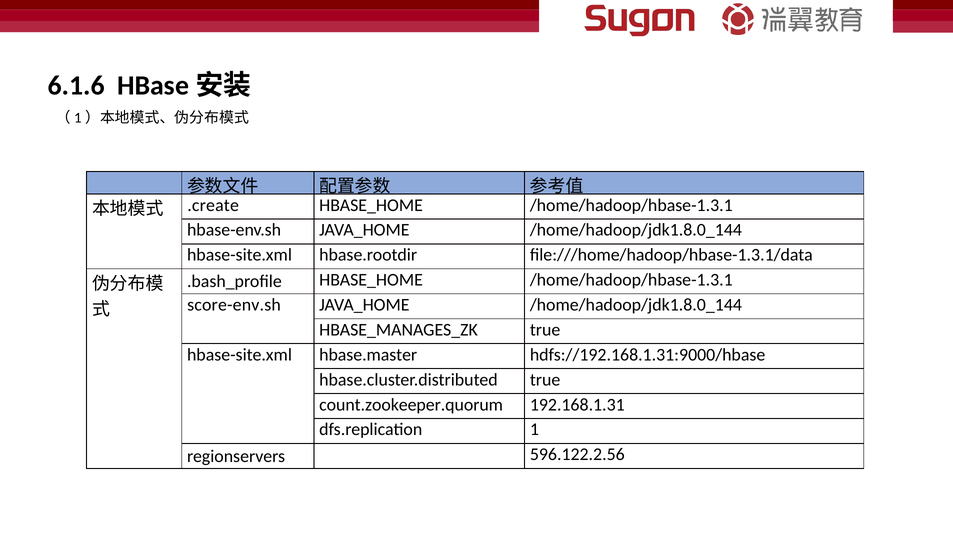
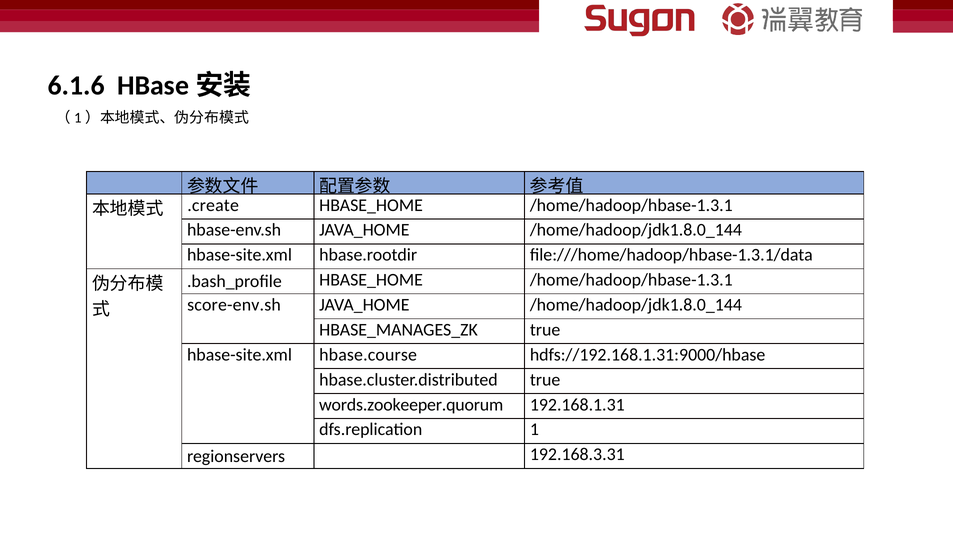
hbase.master: hbase.master -> hbase.course
count.zookeeper.quorum: count.zookeeper.quorum -> words.zookeeper.quorum
596.122.2.56: 596.122.2.56 -> 192.168.3.31
